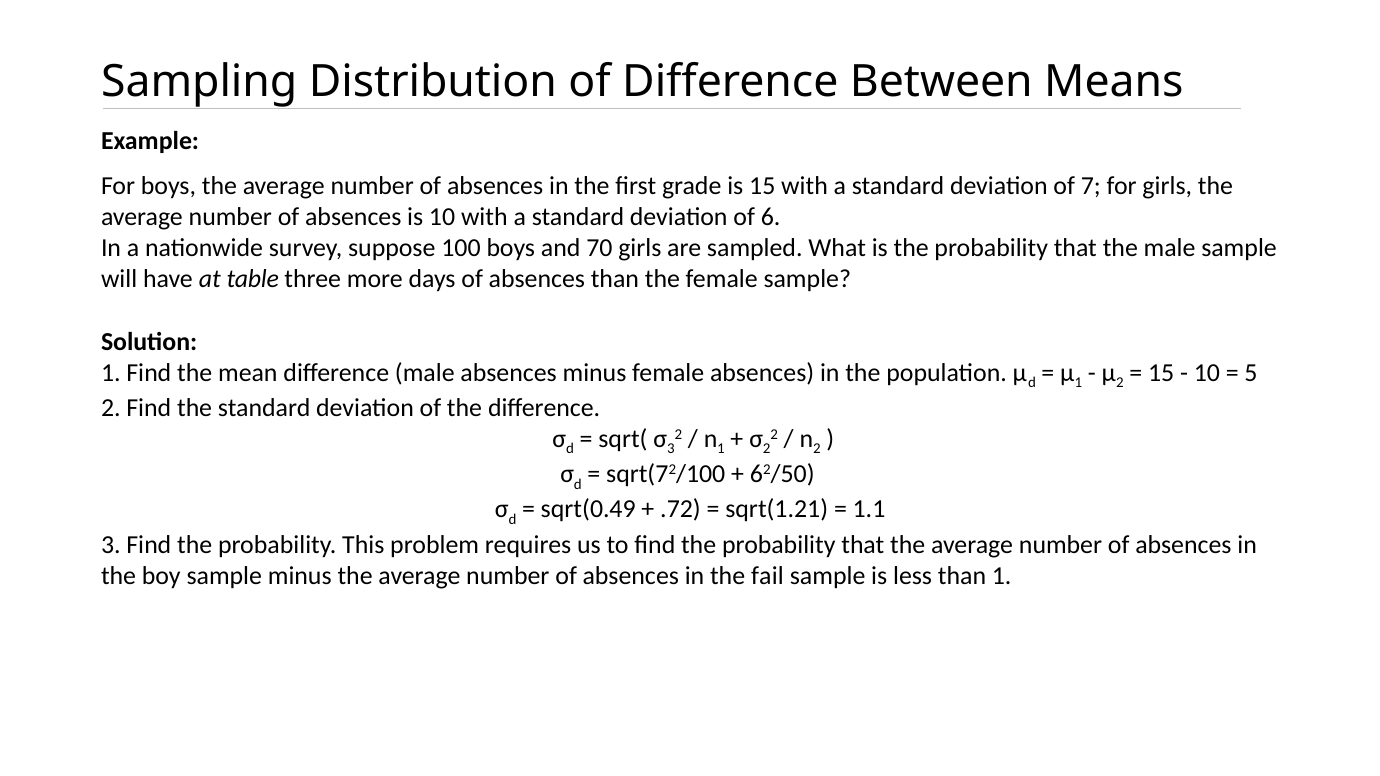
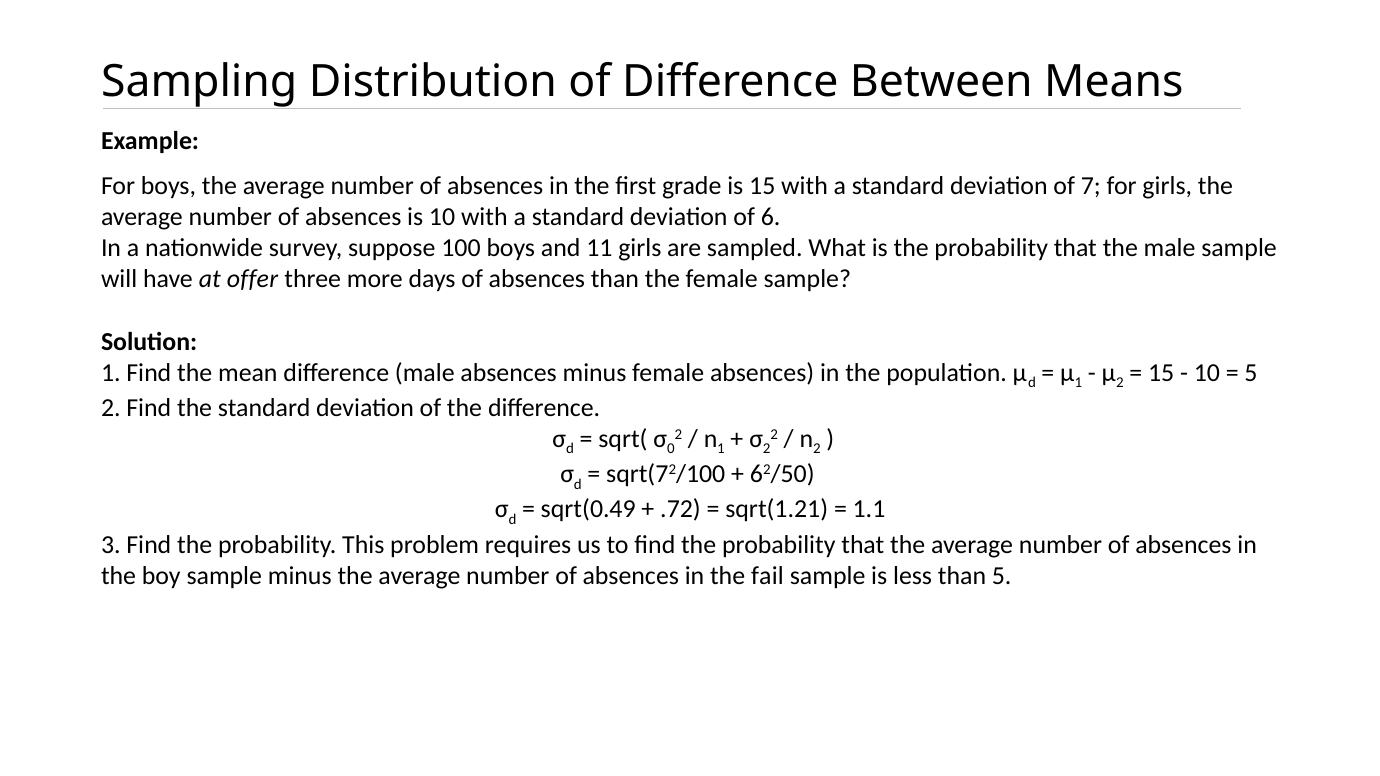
70: 70 -> 11
table: table -> offer
3 at (671, 449): 3 -> 0
than 1: 1 -> 5
